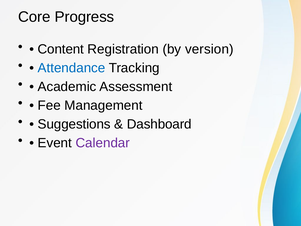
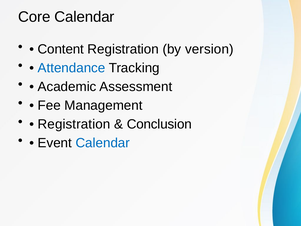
Core Progress: Progress -> Calendar
Suggestions at (74, 124): Suggestions -> Registration
Dashboard: Dashboard -> Conclusion
Calendar at (103, 143) colour: purple -> blue
